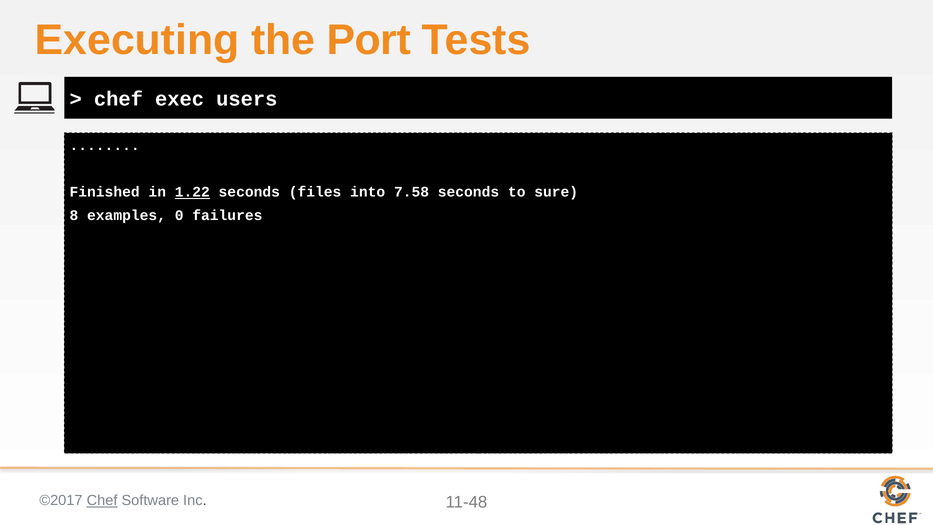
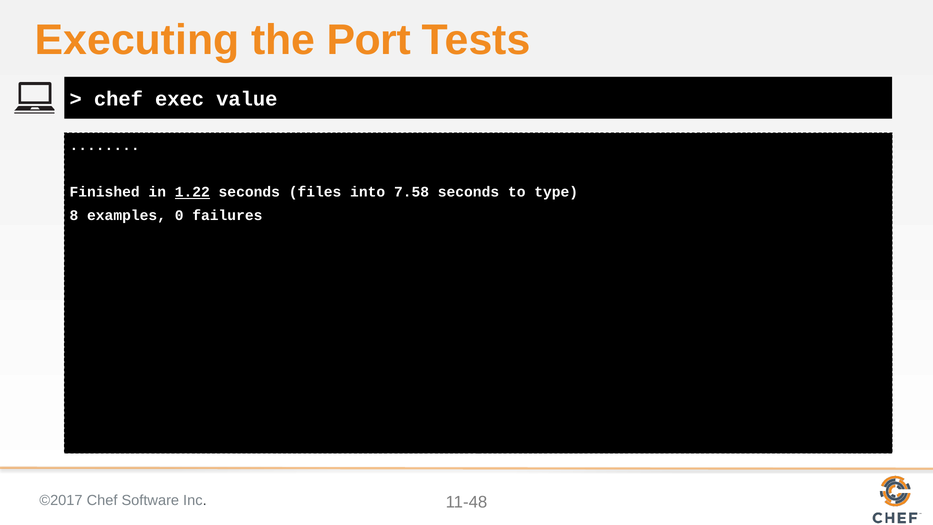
users: users -> value
sure: sure -> type
Chef at (102, 500) underline: present -> none
